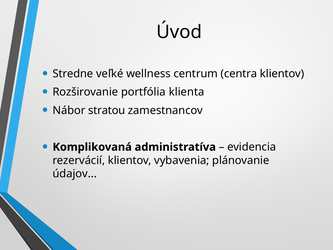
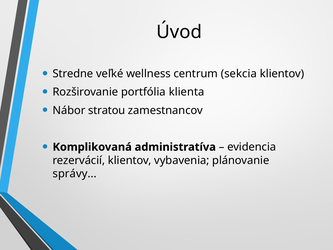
centra: centra -> sekcia
údajov: údajov -> správy
